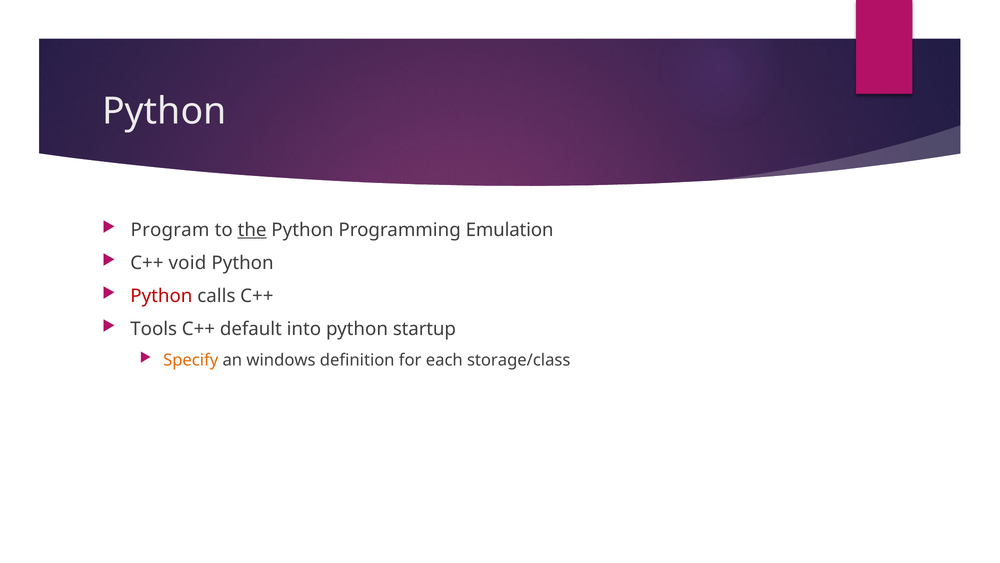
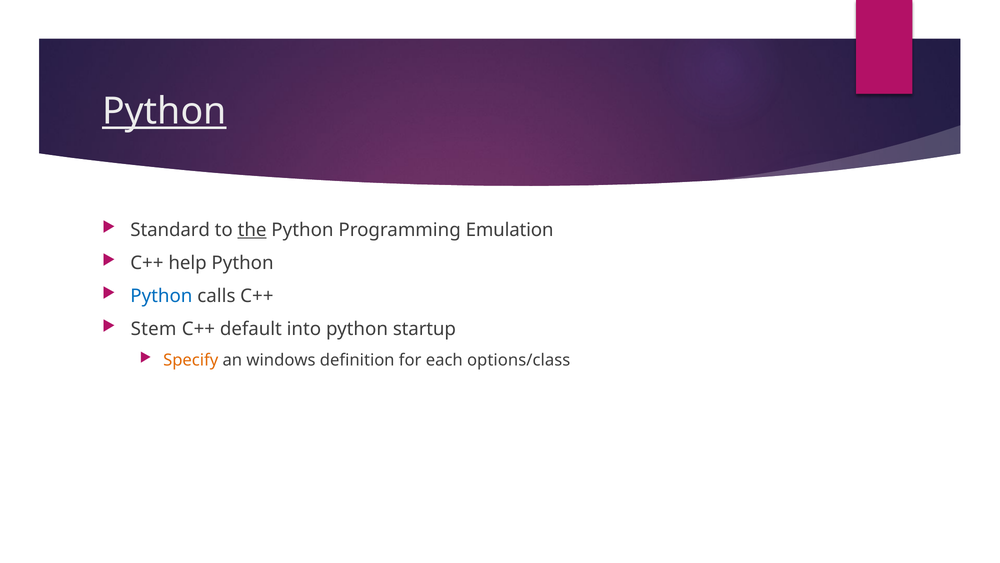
Python at (164, 111) underline: none -> present
Program: Program -> Standard
void: void -> help
Python at (161, 296) colour: red -> blue
Tools: Tools -> Stem
storage/class: storage/class -> options/class
